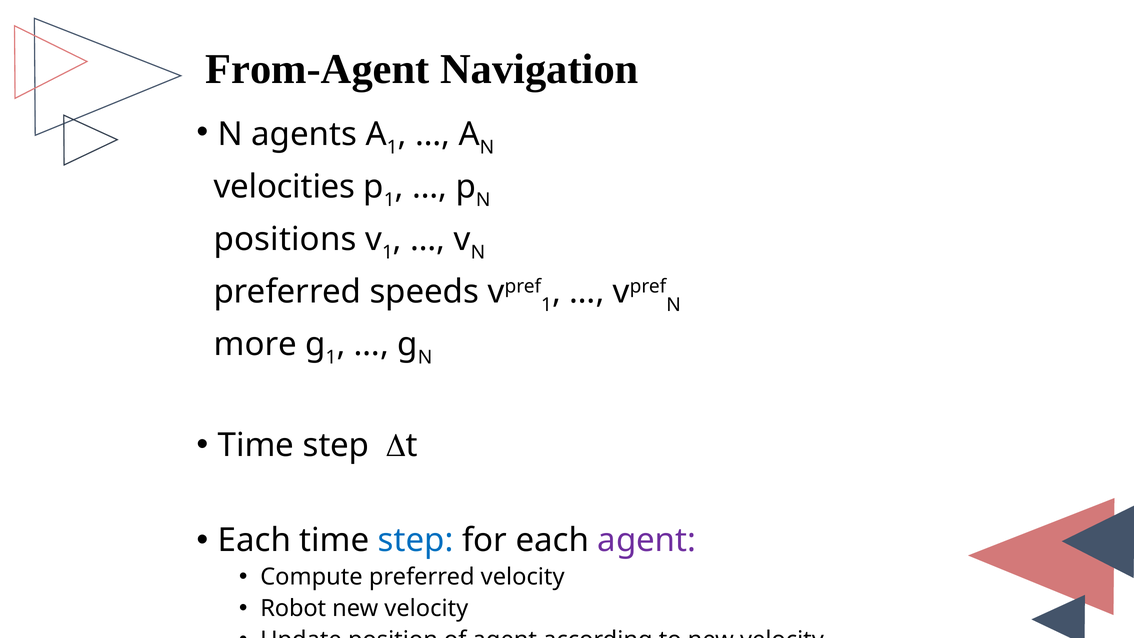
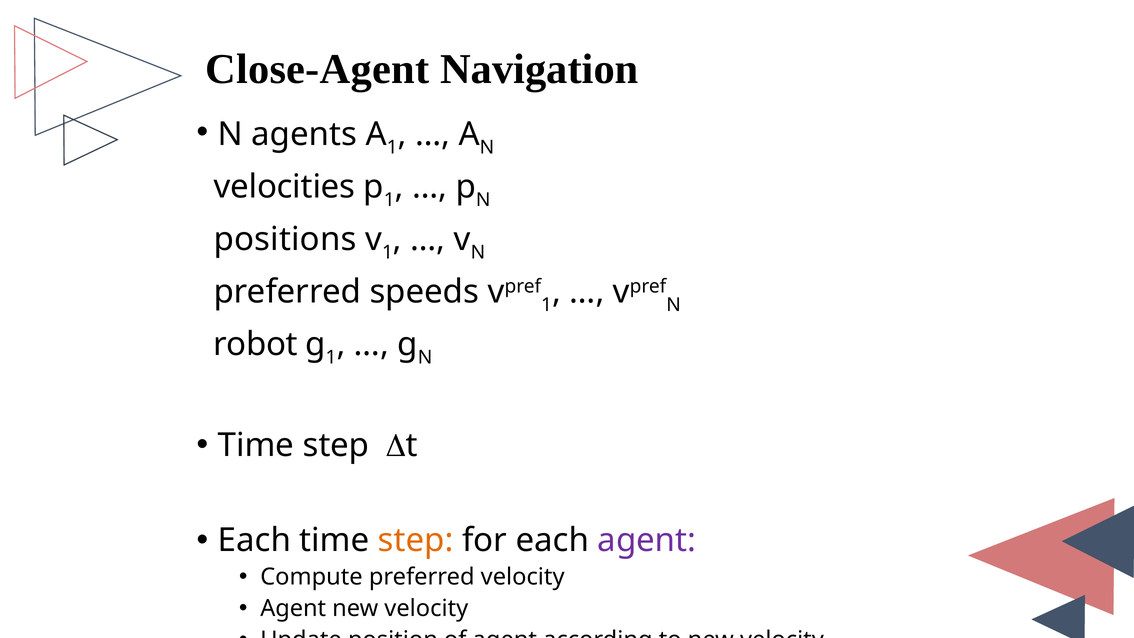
From-Agent: From-Agent -> Close-Agent
more: more -> robot
step at (416, 540) colour: blue -> orange
Robot at (293, 608): Robot -> Agent
